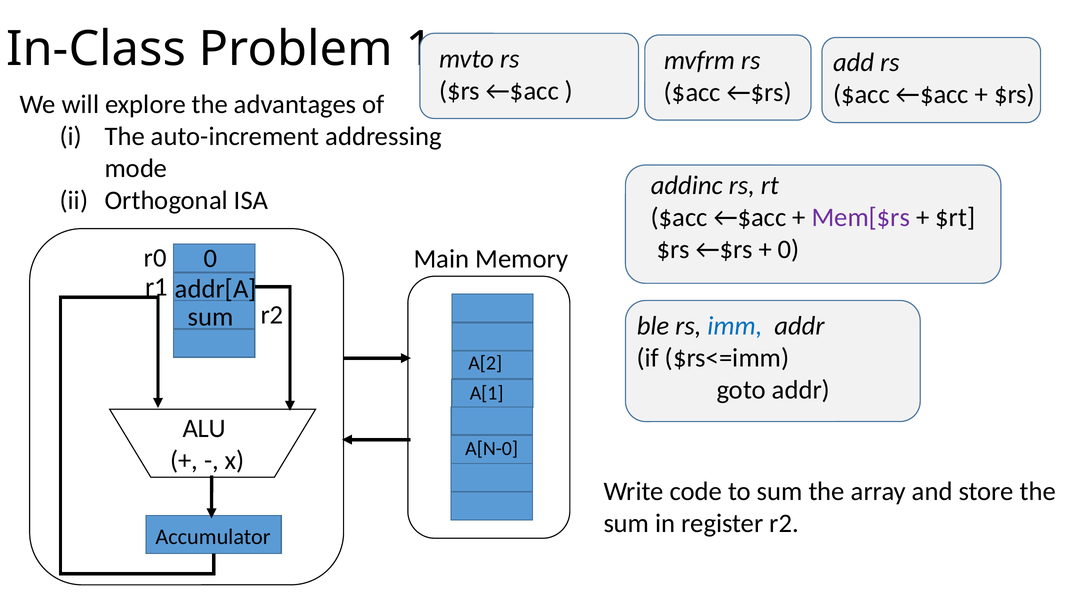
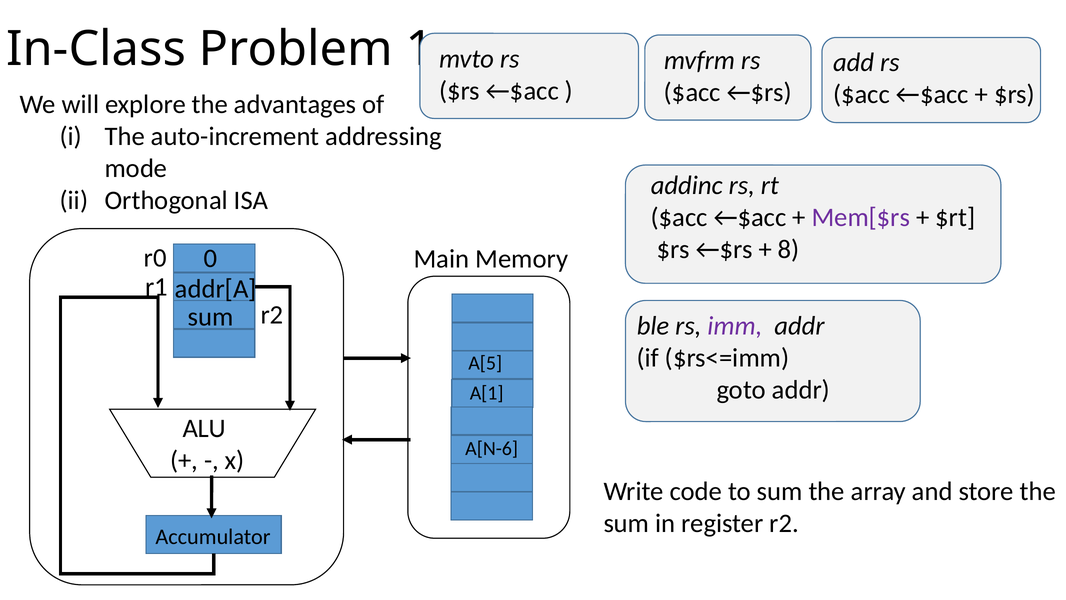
0 at (789, 249): 0 -> 8
imm colour: blue -> purple
A[2: A[2 -> A[5
A[N-0: A[N-0 -> A[N-6
